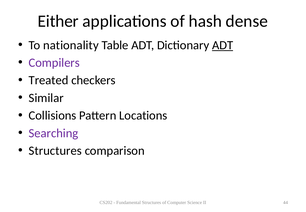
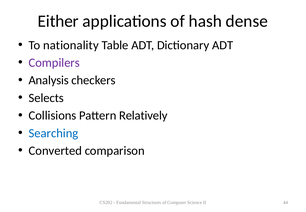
ADT at (223, 45) underline: present -> none
Treated: Treated -> Analysis
Similar: Similar -> Selects
Locations: Locations -> Relatively
Searching colour: purple -> blue
Structures at (55, 151): Structures -> Converted
